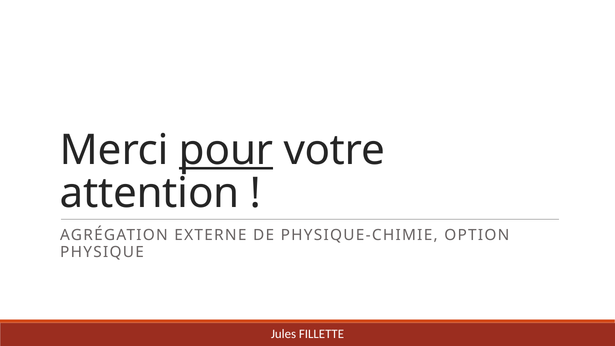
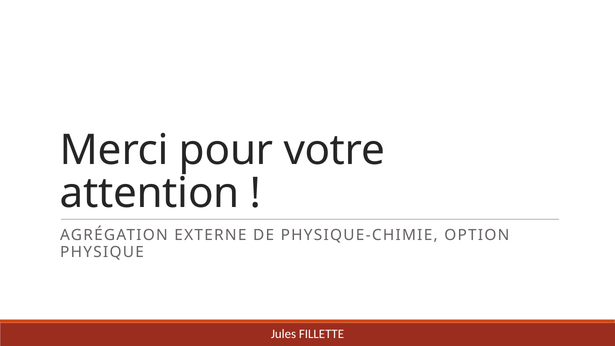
pour underline: present -> none
